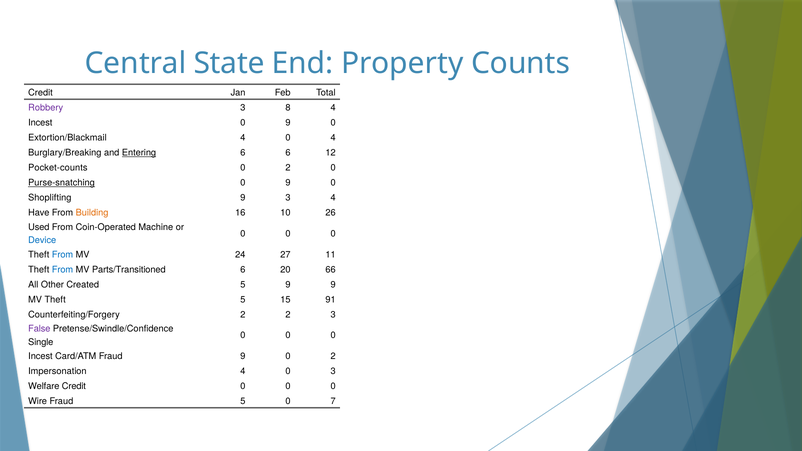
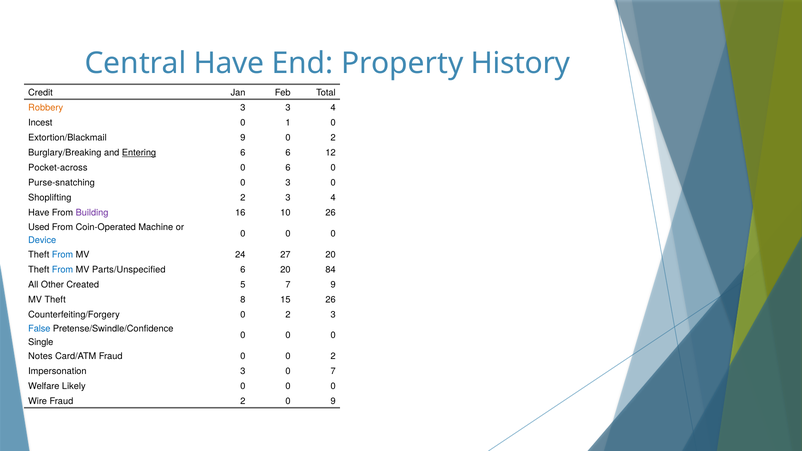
Central State: State -> Have
Counts: Counts -> History
Robbery colour: purple -> orange
3 8: 8 -> 3
9 at (288, 123): 9 -> 1
Extortion/Blackmail 4: 4 -> 9
4 at (333, 138): 4 -> 2
Pocket-counts: Pocket-counts -> Pocket-across
2 at (288, 168): 2 -> 6
Purse-snatching underline: present -> none
9 at (288, 183): 9 -> 3
Shoplifting 9: 9 -> 2
Building colour: orange -> purple
27 11: 11 -> 20
Parts/Transitioned: Parts/Transitioned -> Parts/Unspecified
66: 66 -> 84
5 9: 9 -> 7
Theft 5: 5 -> 8
15 91: 91 -> 26
Counterfeiting/Forgery 2: 2 -> 0
False colour: purple -> blue
Incest at (40, 356): Incest -> Notes
Fraud 9: 9 -> 0
Impersonation 4: 4 -> 3
0 3: 3 -> 7
Welfare Credit: Credit -> Likely
Fraud 5: 5 -> 2
0 7: 7 -> 9
